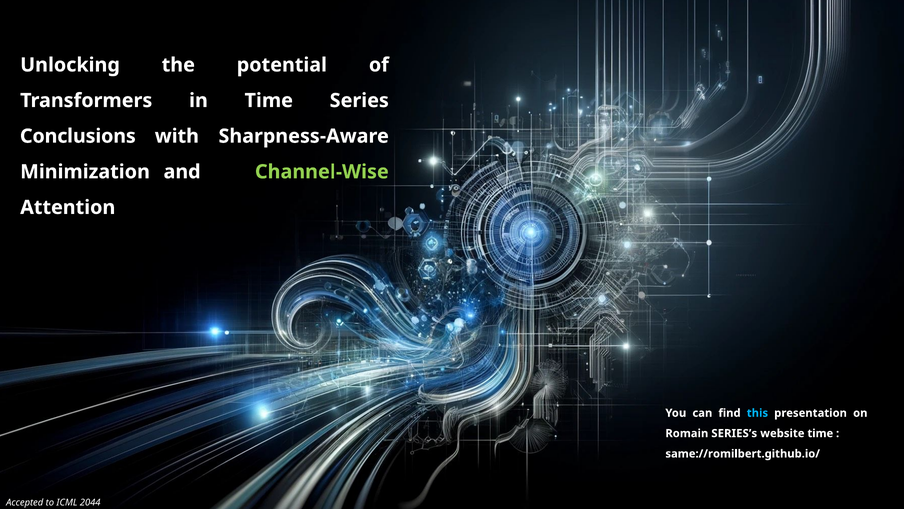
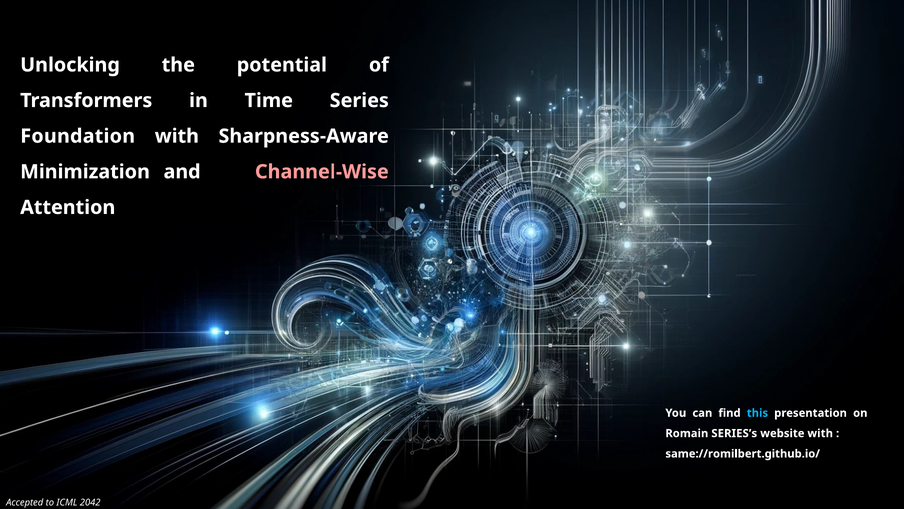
Conclusions: Conclusions -> Foundation
Channel-Wise colour: light green -> pink
website time: time -> with
2044: 2044 -> 2042
